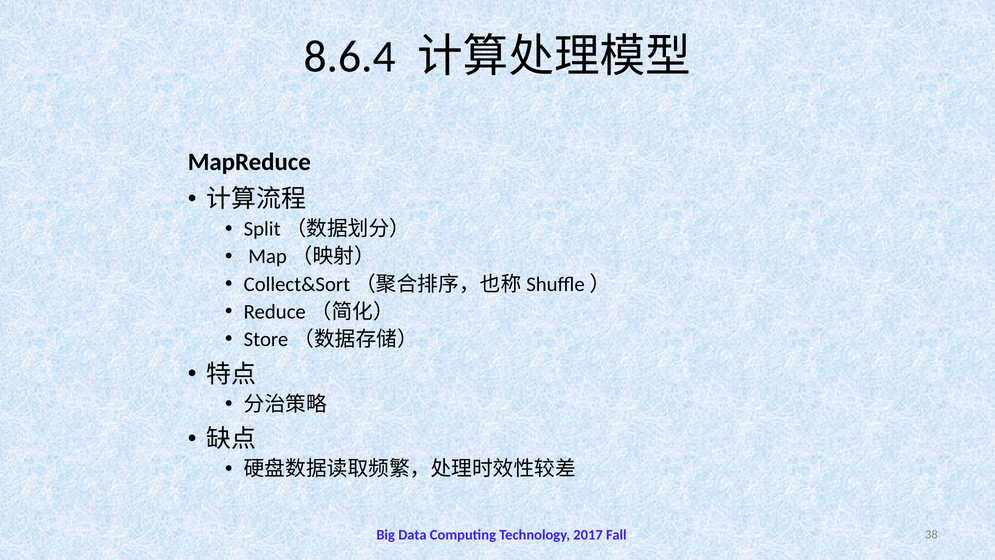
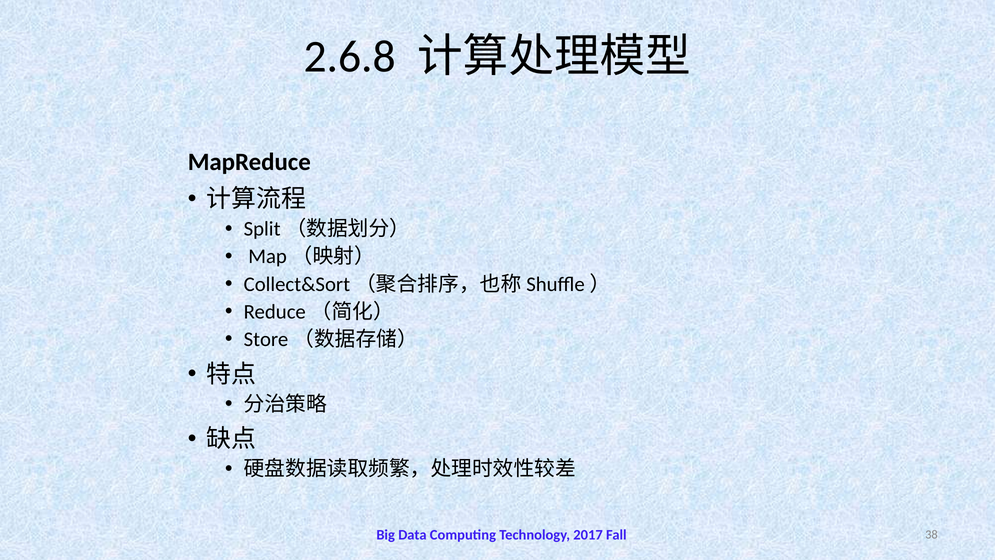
8.6.4: 8.6.4 -> 2.6.8
